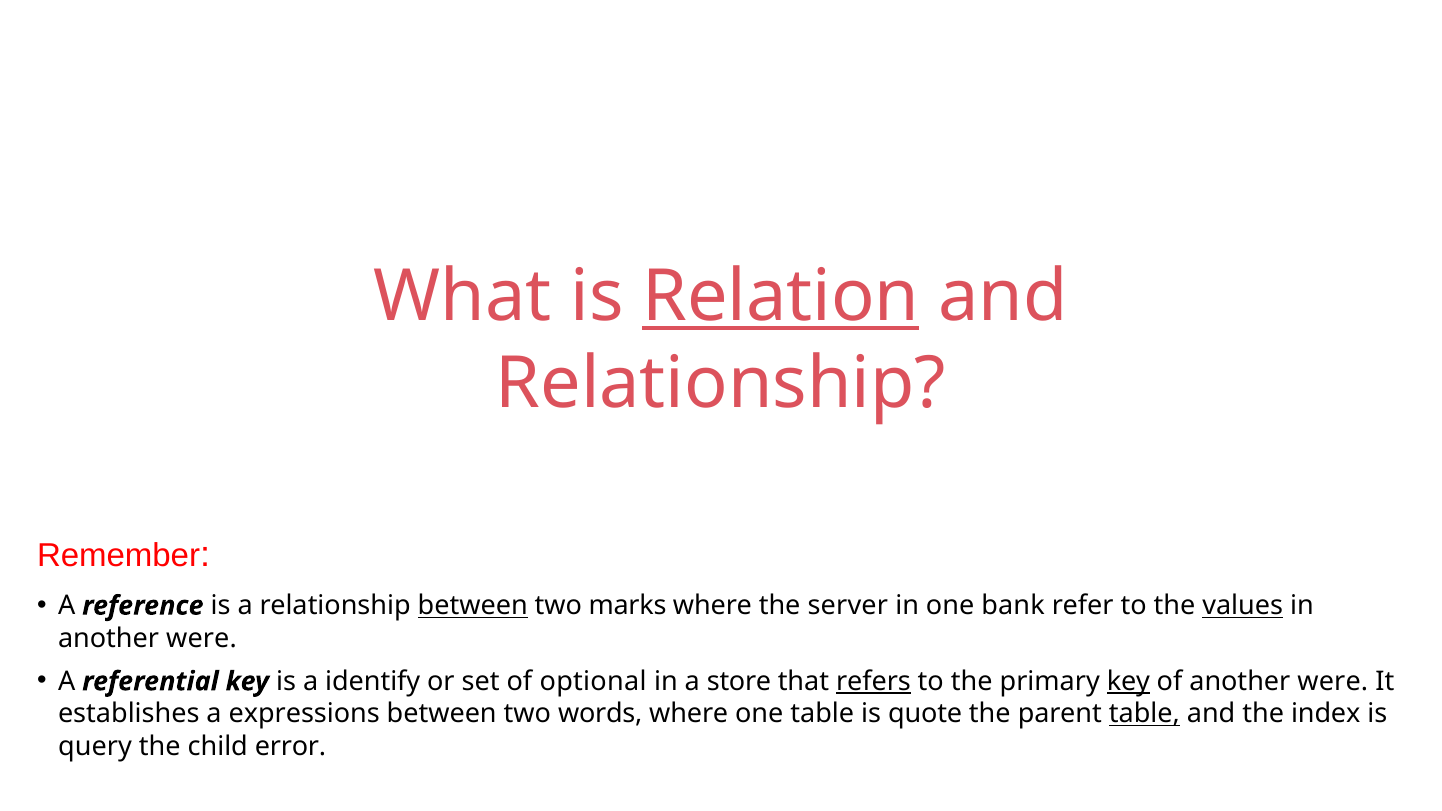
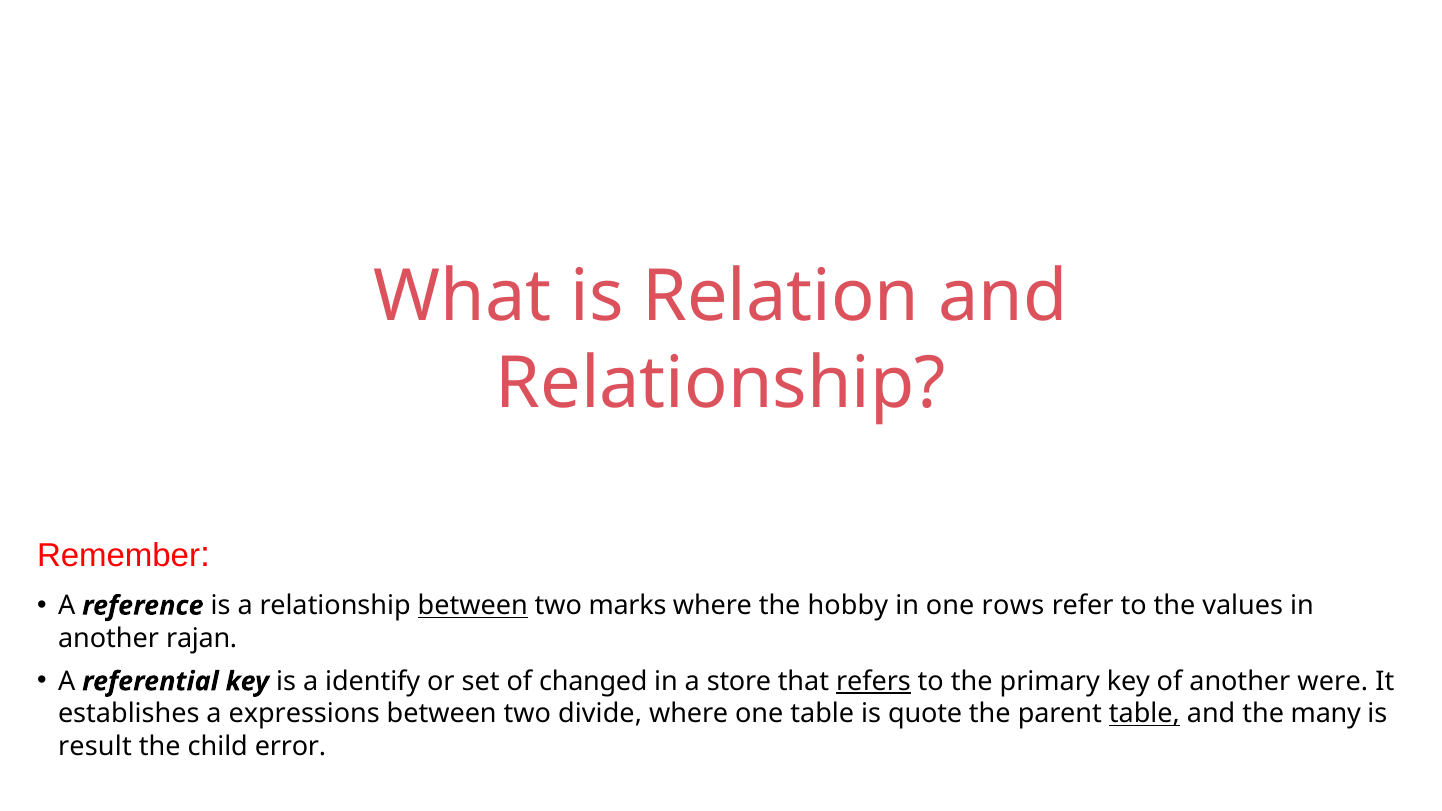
Relation underline: present -> none
server: server -> hobby
bank: bank -> rows
values underline: present -> none
were at (201, 638): were -> rajan
optional: optional -> changed
key at (1128, 682) underline: present -> none
words: words -> divide
index: index -> many
query: query -> result
